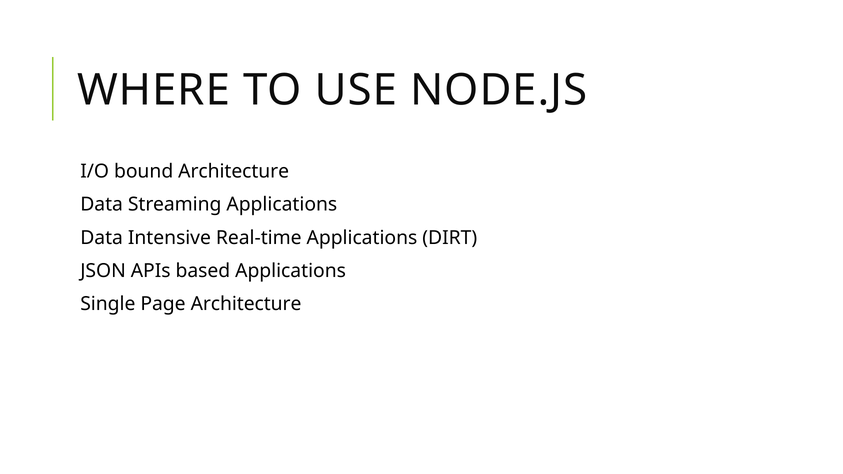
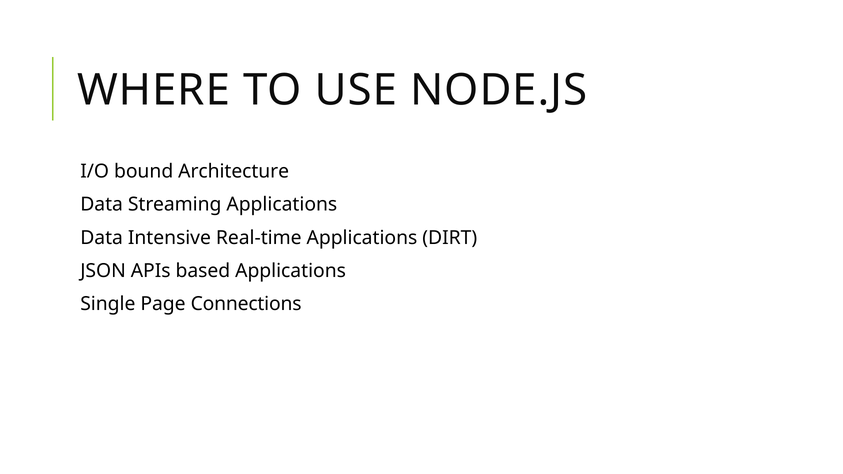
Page Architecture: Architecture -> Connections
